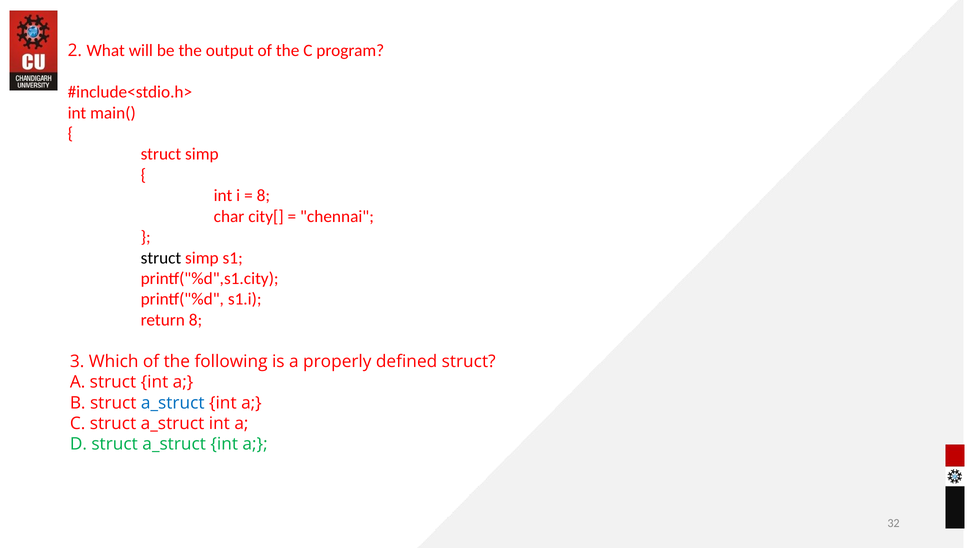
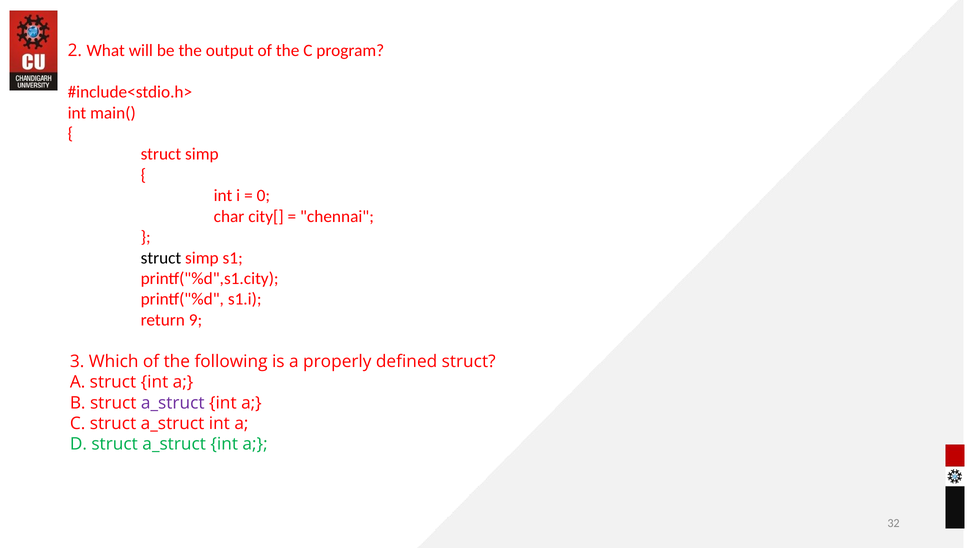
8 at (263, 196): 8 -> 0
return 8: 8 -> 9
a_struct at (173, 403) colour: blue -> purple
